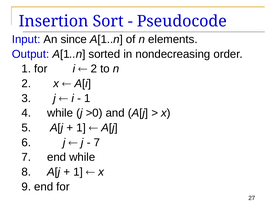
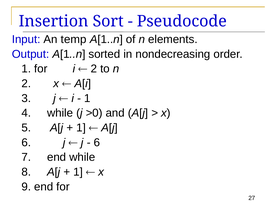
since: since -> temp
7 at (97, 143): 7 -> 6
